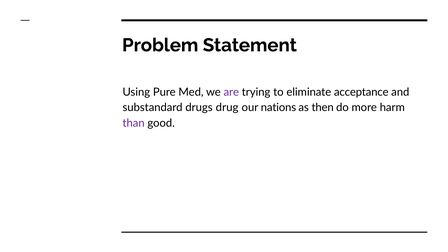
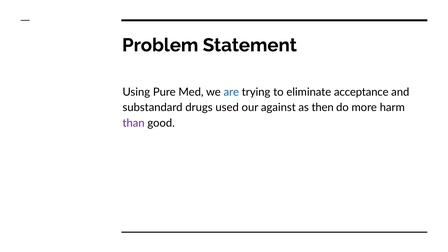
are colour: purple -> blue
drug: drug -> used
nations: nations -> against
